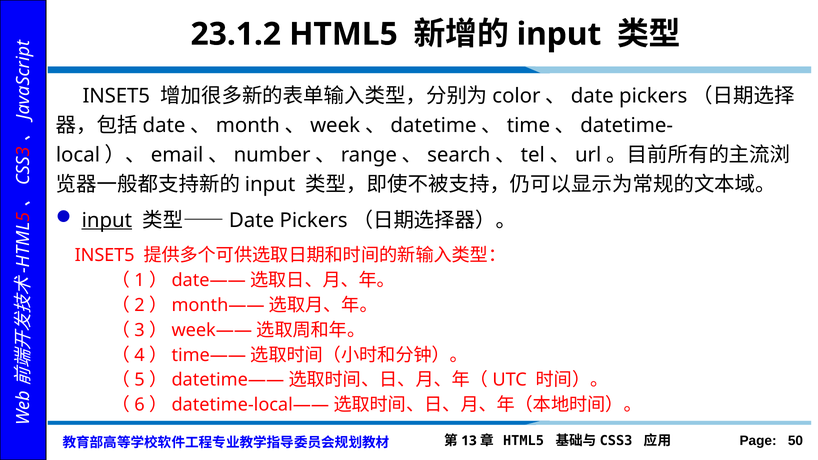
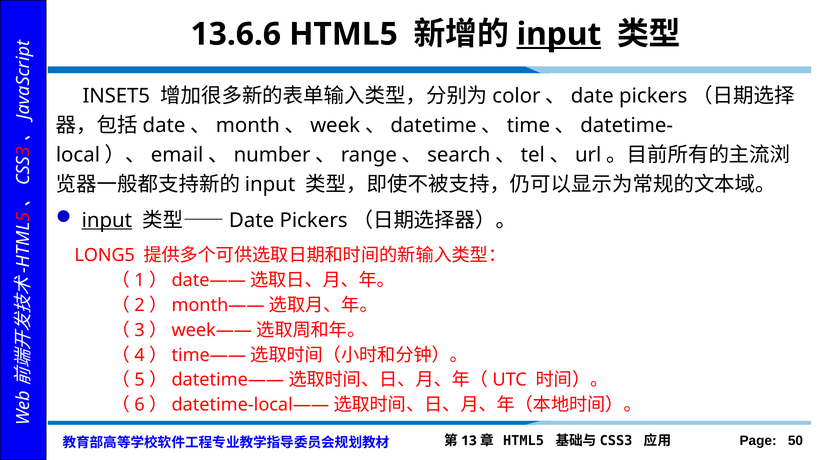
23.1.2: 23.1.2 -> 13.6.6
input at (559, 34) underline: none -> present
INSET5 at (105, 255): INSET5 -> LONG5
